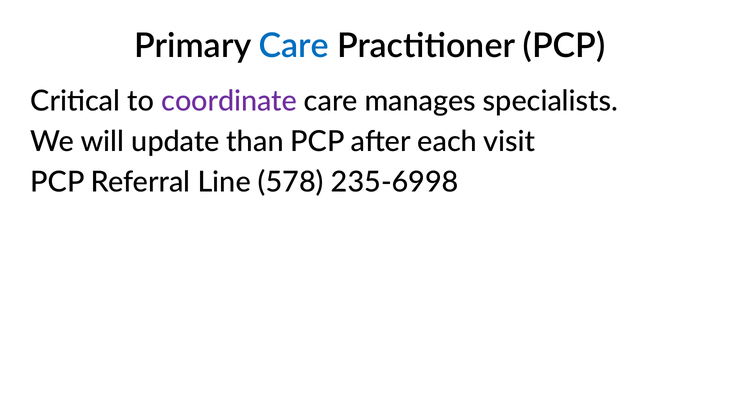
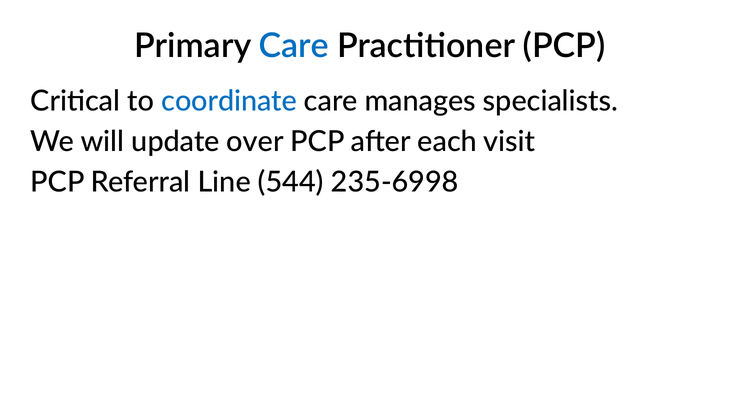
coordinate colour: purple -> blue
than: than -> over
578: 578 -> 544
